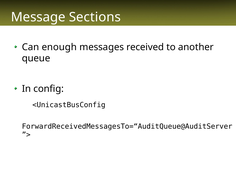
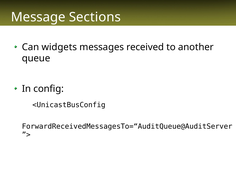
enough: enough -> widgets
